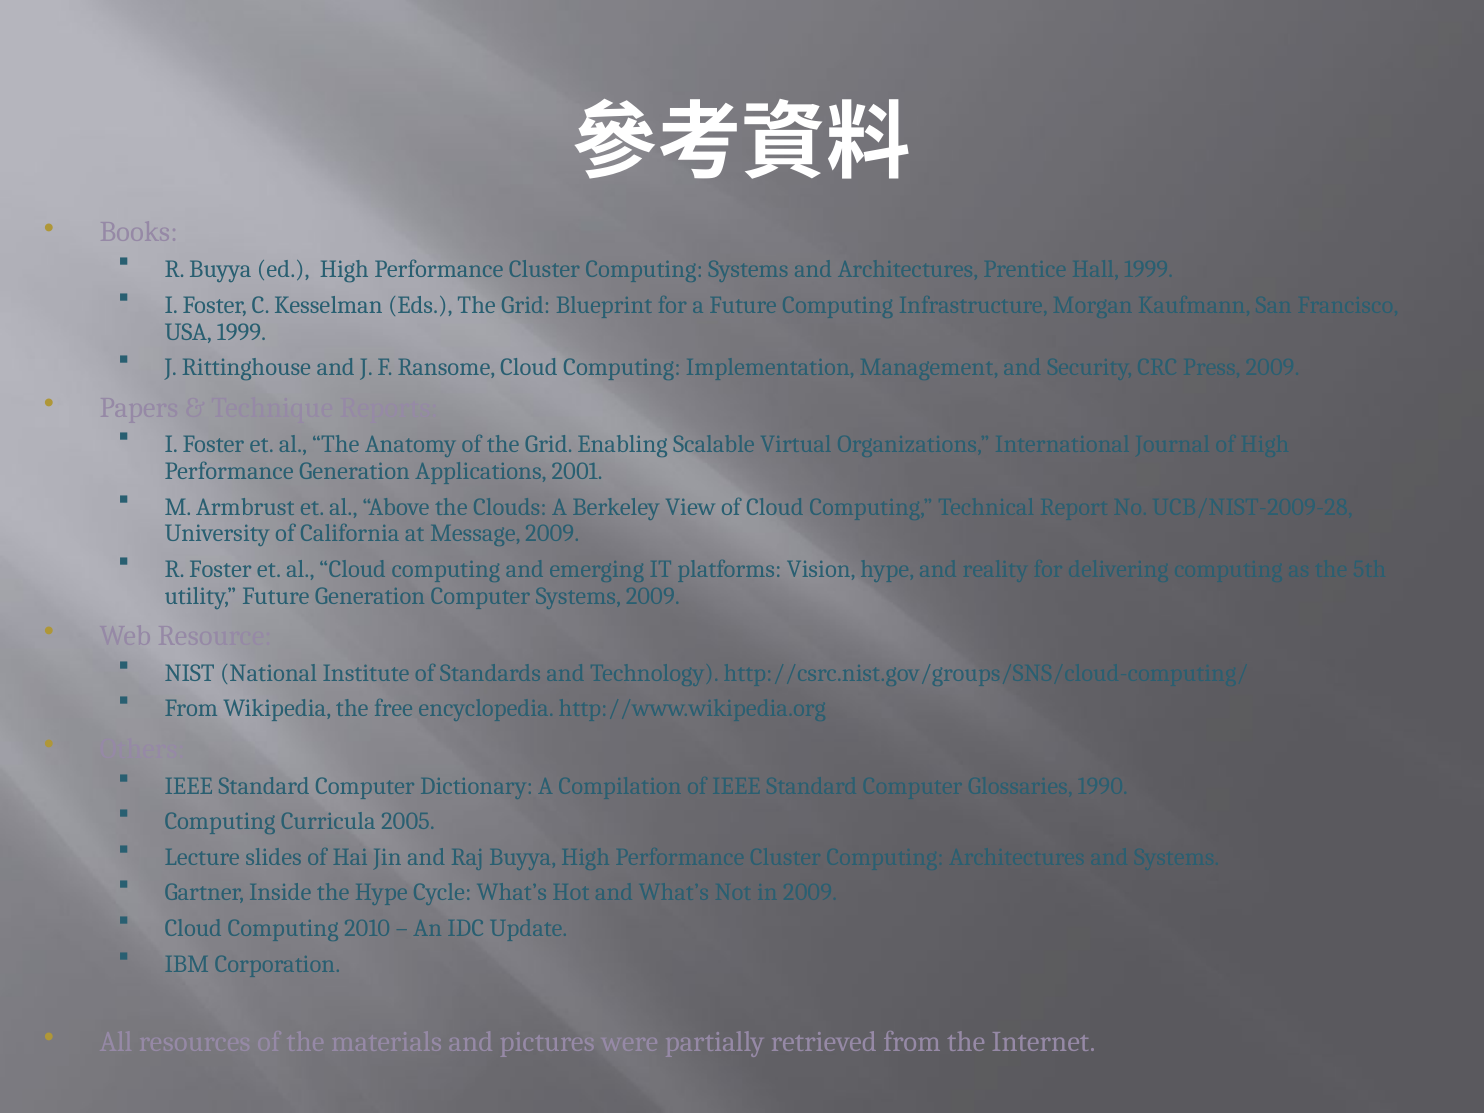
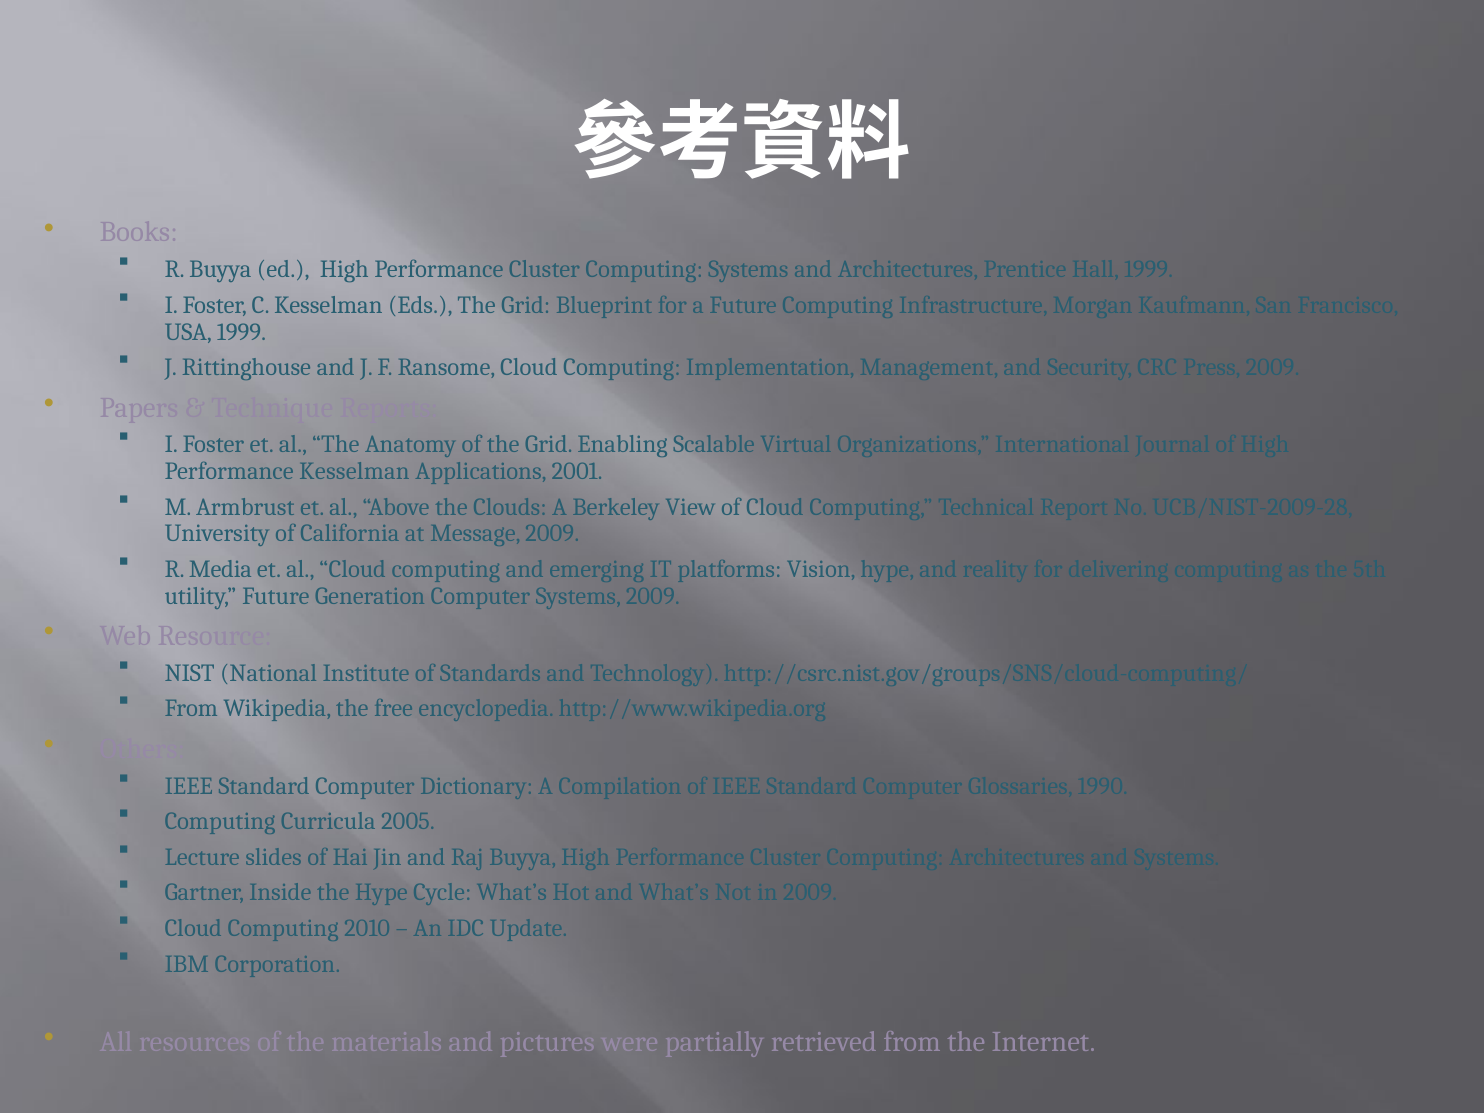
Performance Generation: Generation -> Kesselman
R Foster: Foster -> Media
